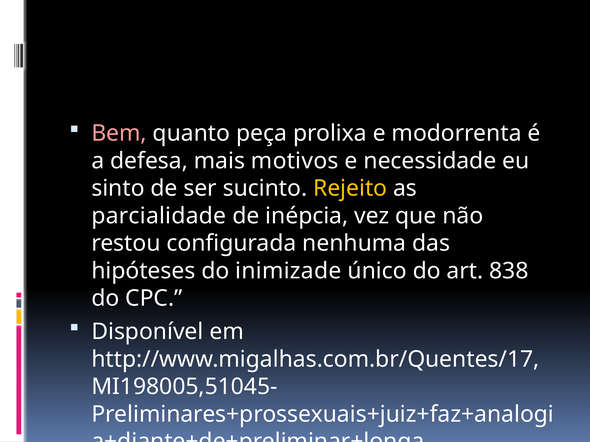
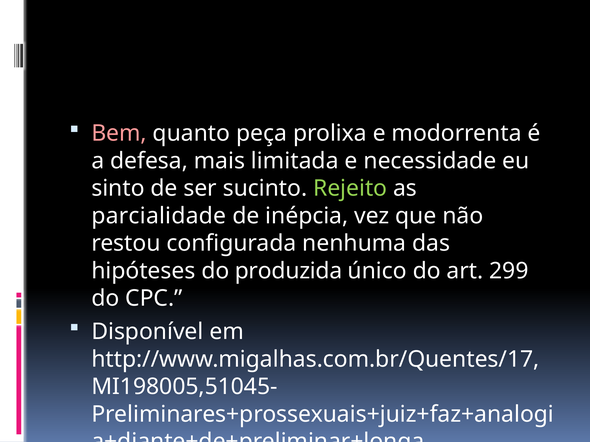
motivos: motivos -> limitada
Rejeito colour: yellow -> light green
inimizade: inimizade -> produzida
838: 838 -> 299
